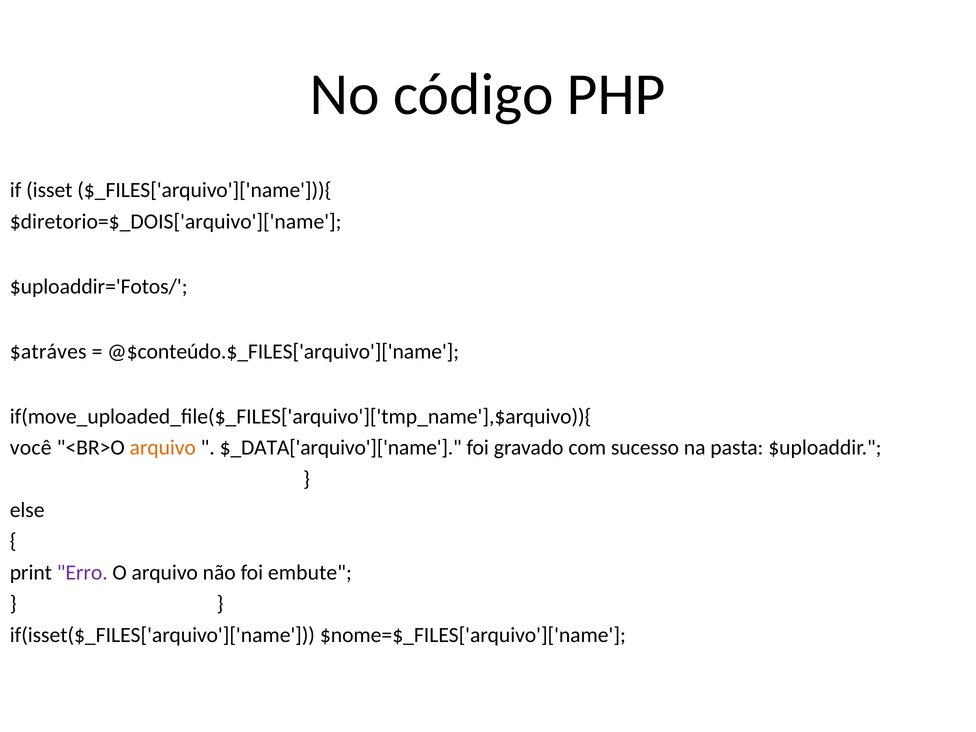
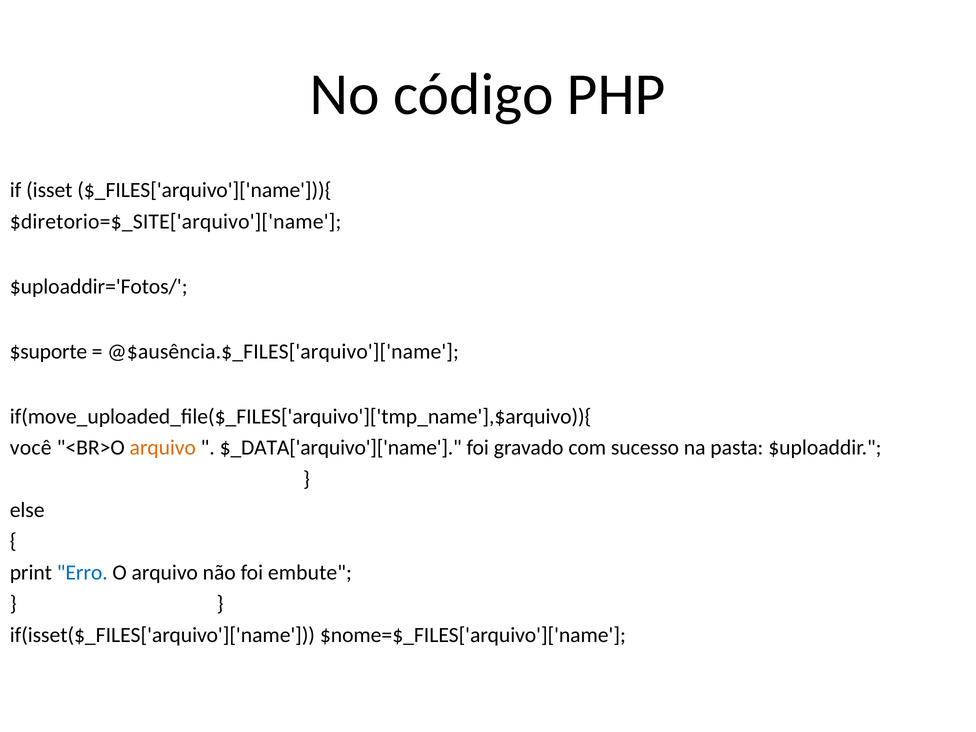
$diretorio=$_DOIS['arquivo']['name: $diretorio=$_DOIS['arquivo']['name -> $diretorio=$_SITE['arquivo']['name
$atráves: $atráves -> $suporte
@$conteúdo.$_FILES['arquivo']['name: @$conteúdo.$_FILES['arquivo']['name -> @$ausência.$_FILES['arquivo']['name
Erro colour: purple -> blue
